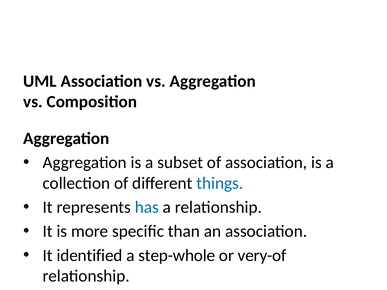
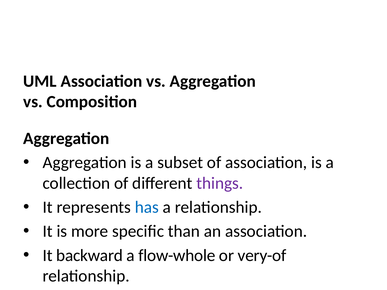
things colour: blue -> purple
identified: identified -> backward
step-whole: step-whole -> flow-whole
